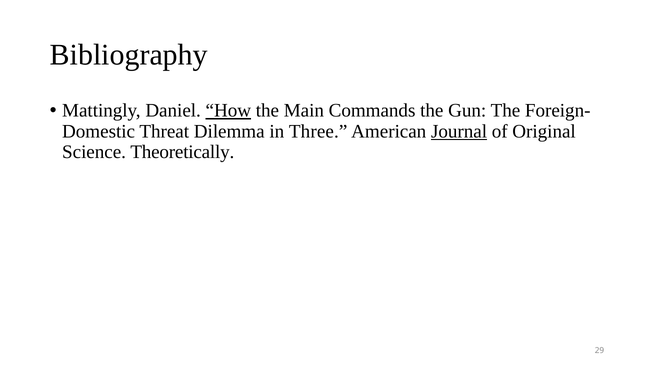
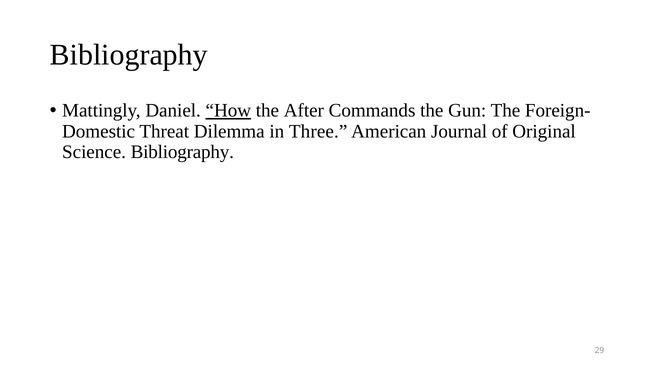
Main: Main -> After
Journal underline: present -> none
Science Theoretically: Theoretically -> Bibliography
